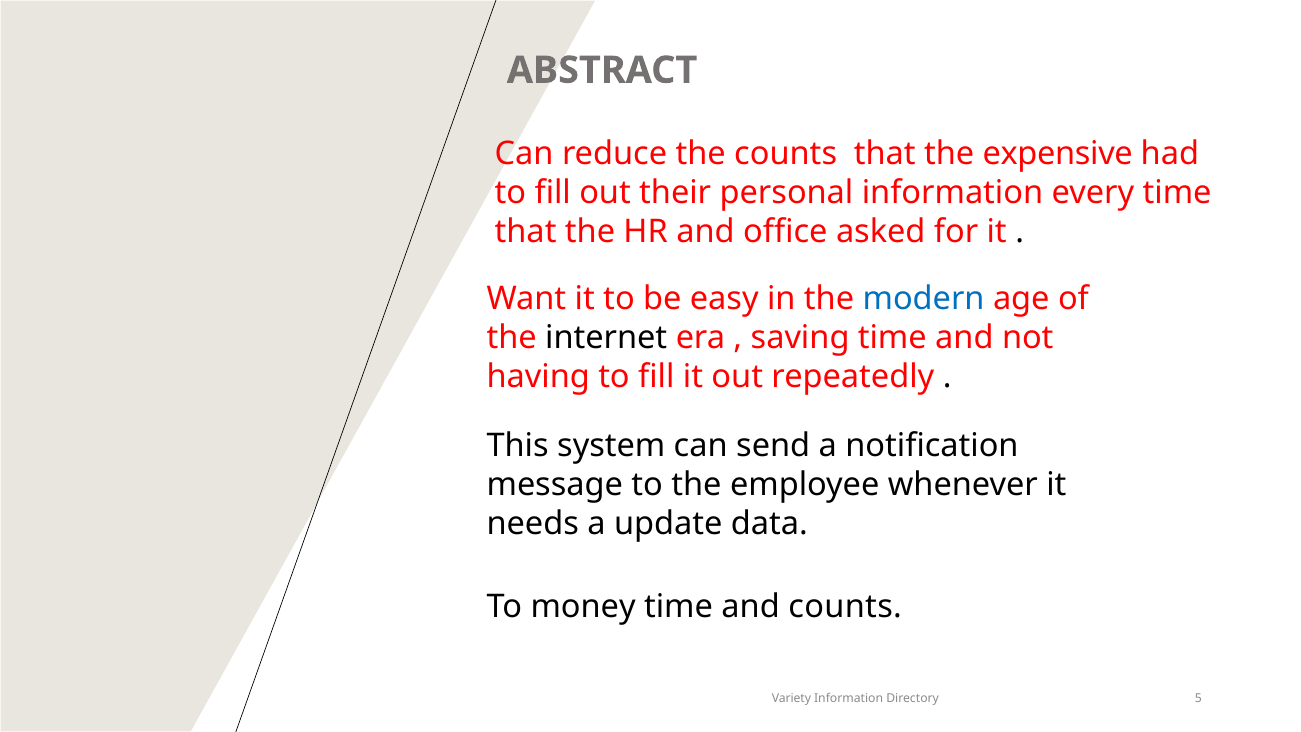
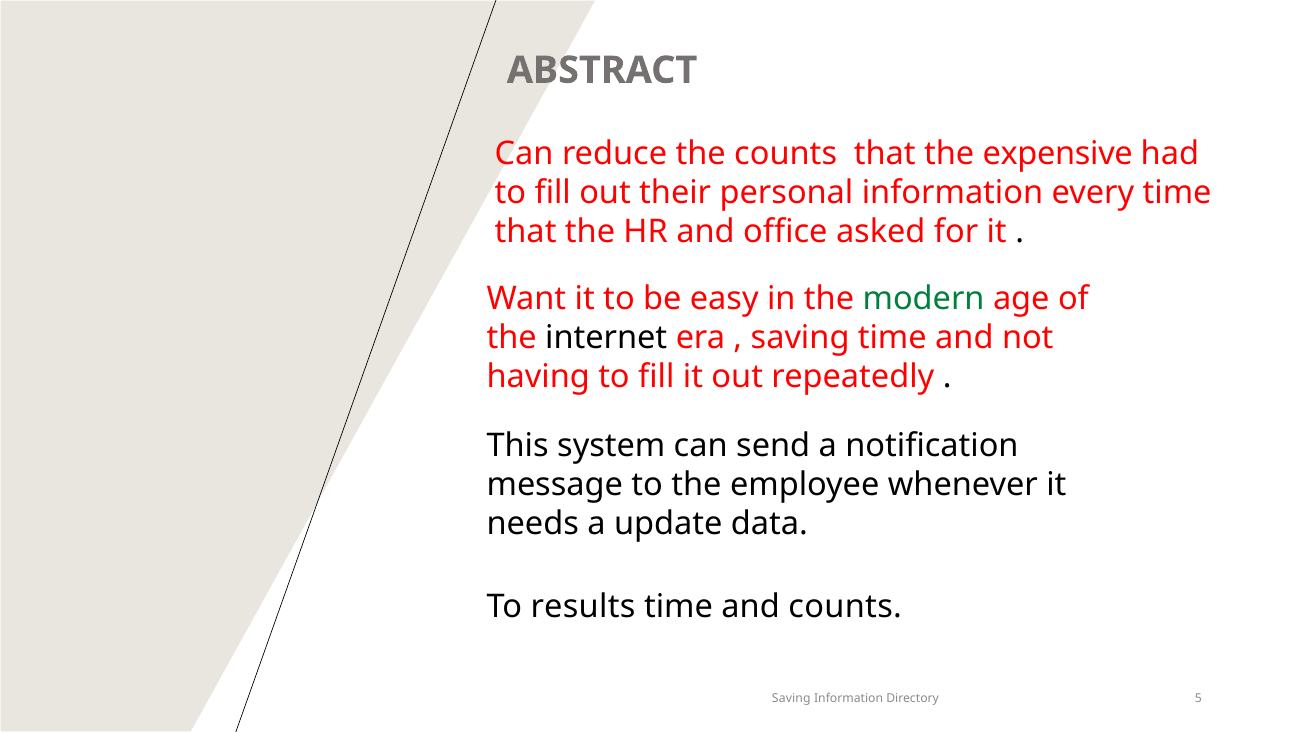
modern colour: blue -> green
money: money -> results
Variety at (791, 699): Variety -> Saving
